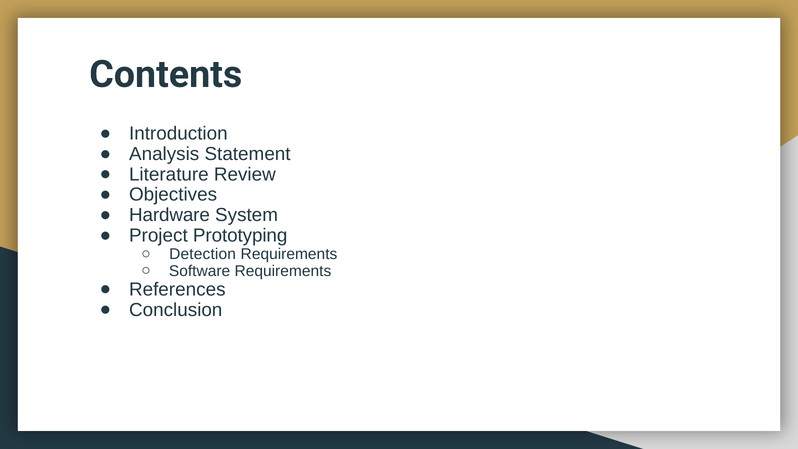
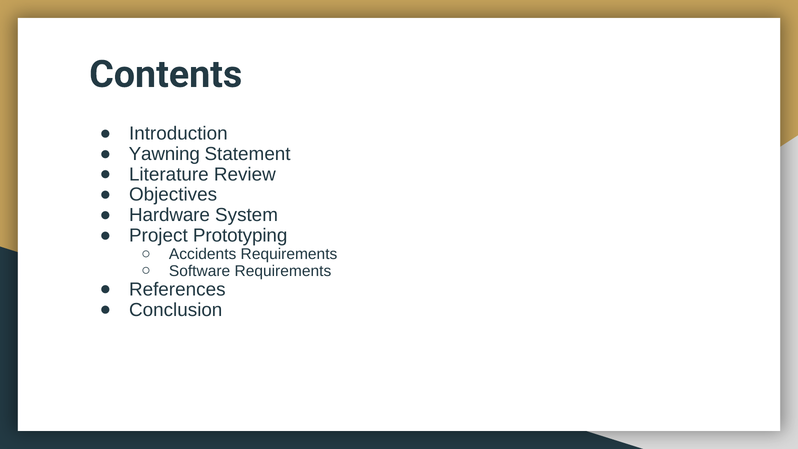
Analysis: Analysis -> Yawning
Detection: Detection -> Accidents
